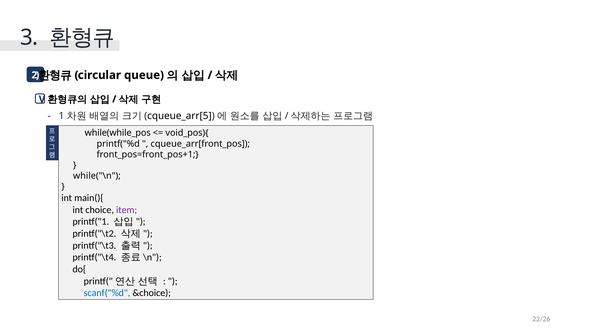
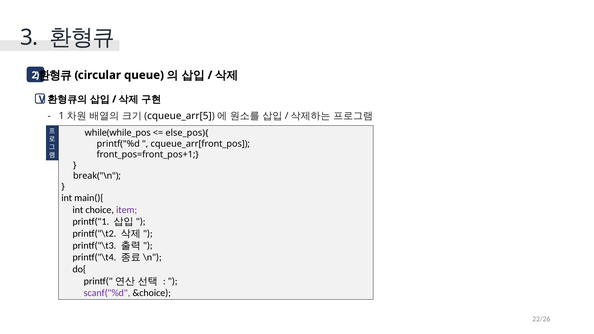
void_pos){: void_pos){ -> else_pos){
while("\n: while("\n -> break("\n
scanf("%d colour: blue -> purple
